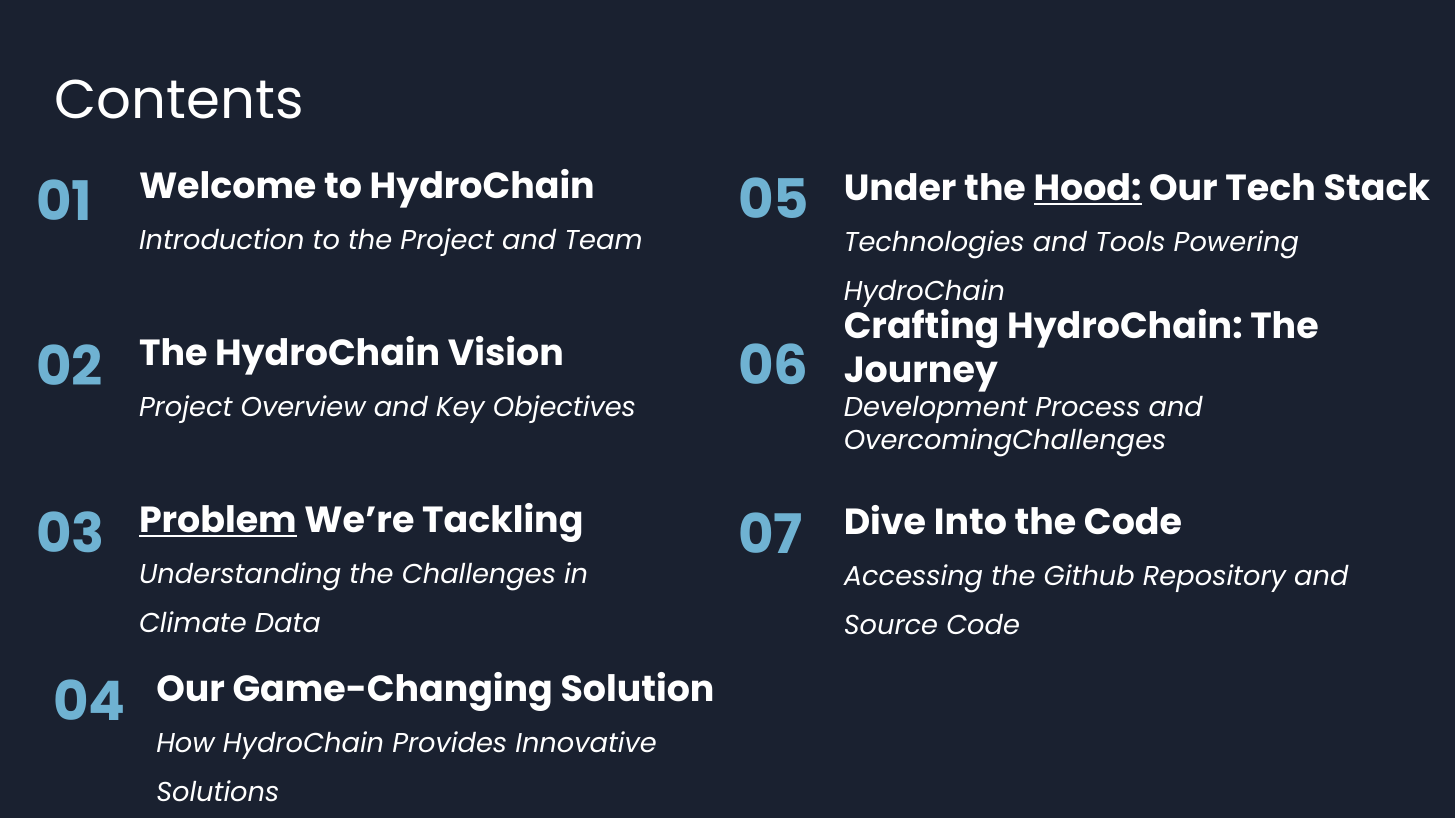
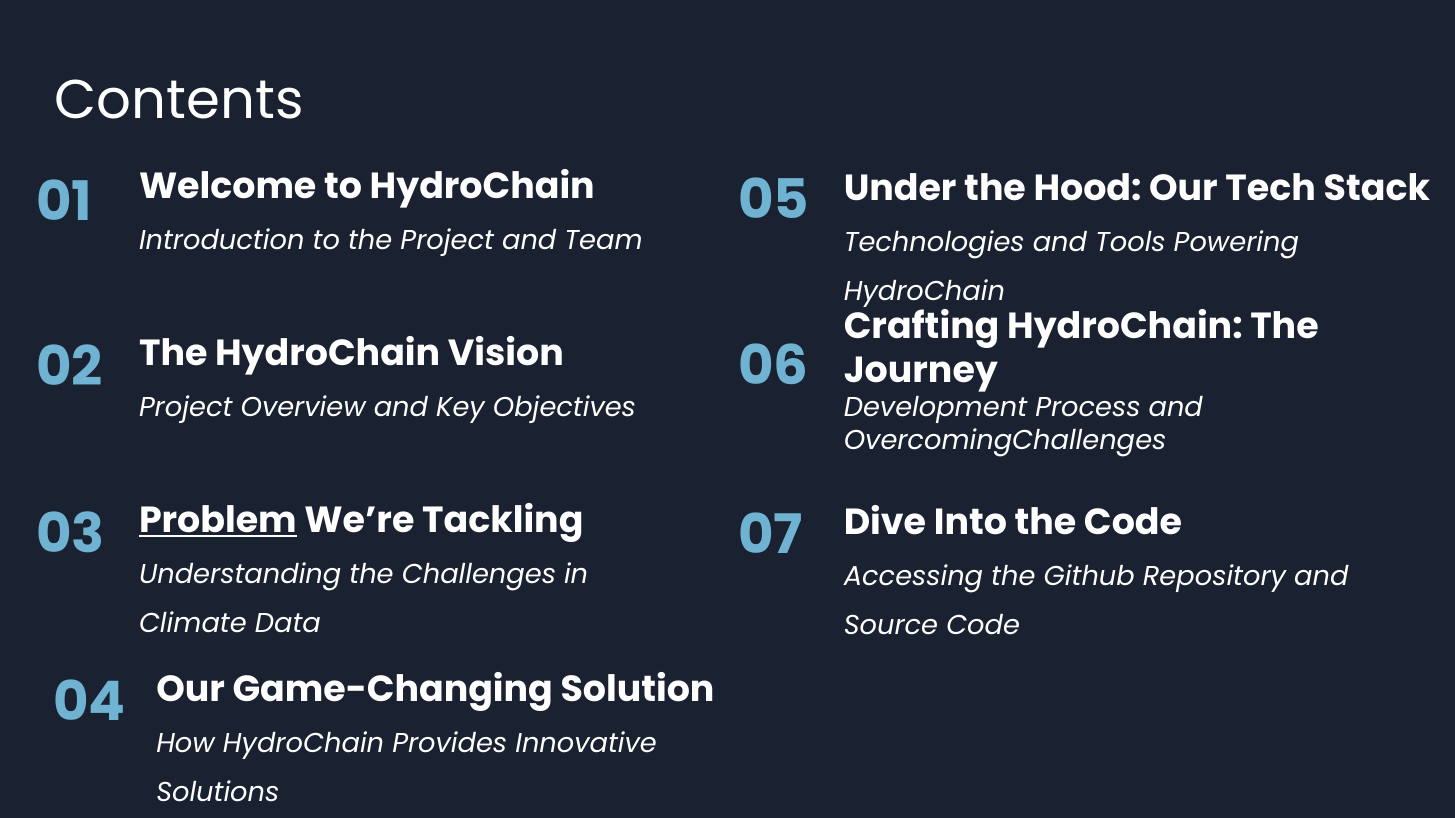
Hood underline: present -> none
